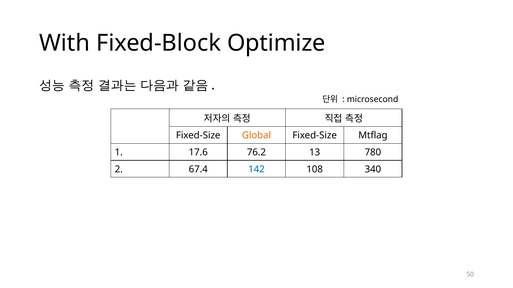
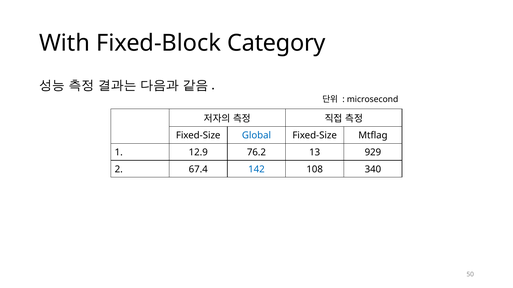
Optimize: Optimize -> Category
Global colour: orange -> blue
17.6: 17.6 -> 12.9
780: 780 -> 929
